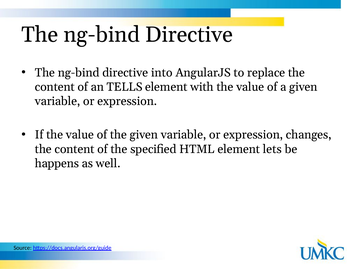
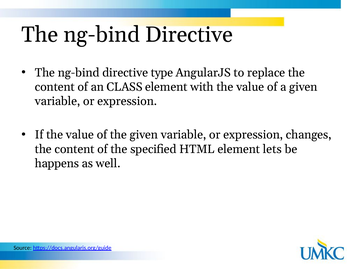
into: into -> type
TELLS: TELLS -> CLASS
